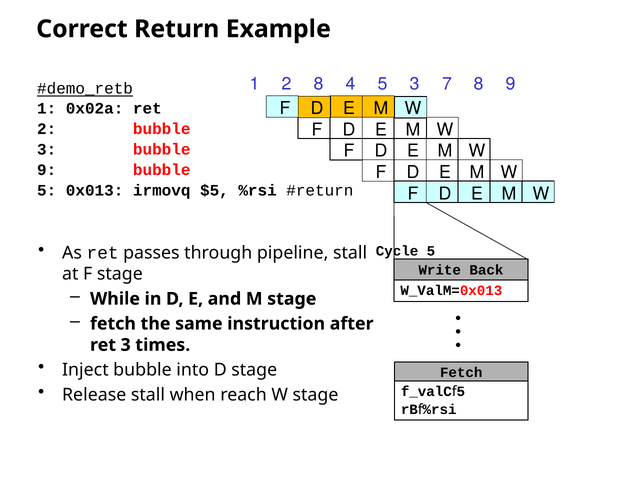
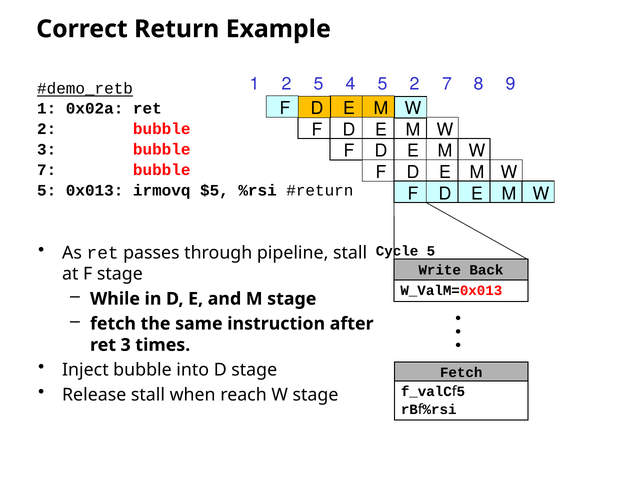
2 8: 8 -> 5
5 3: 3 -> 2
9 at (47, 170): 9 -> 7
